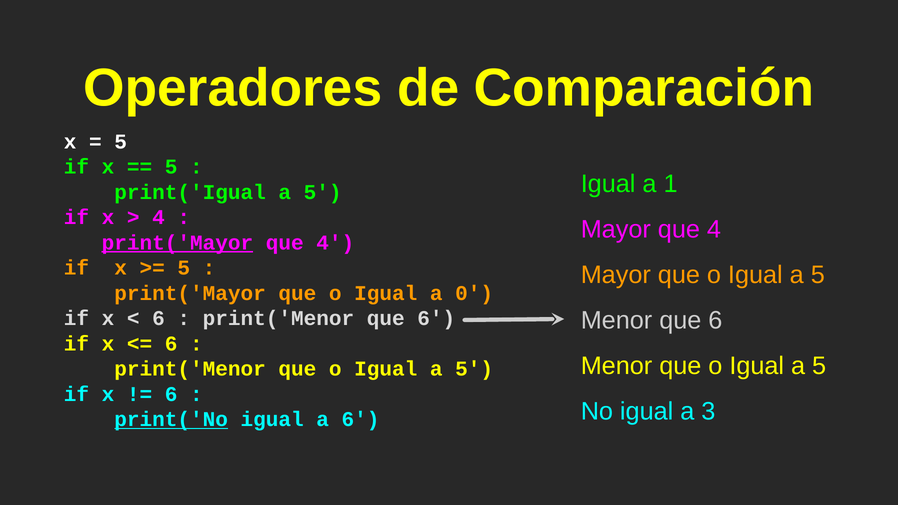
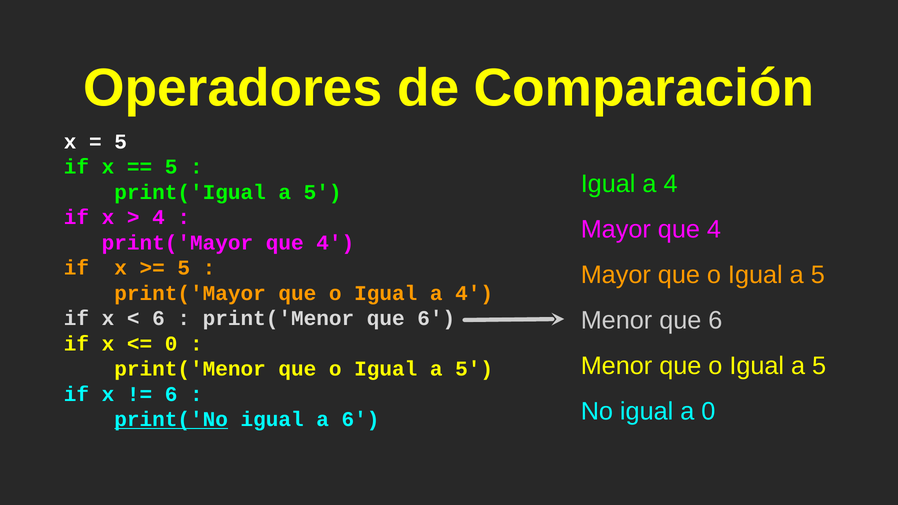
1 at (671, 184): 1 -> 4
print('Mayor at (177, 243) underline: present -> none
o Igual a 0: 0 -> 4
6 at (171, 344): 6 -> 0
a 3: 3 -> 0
